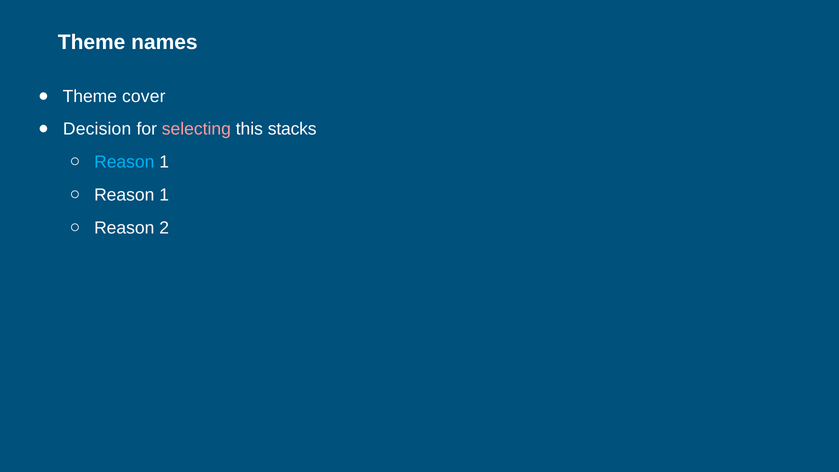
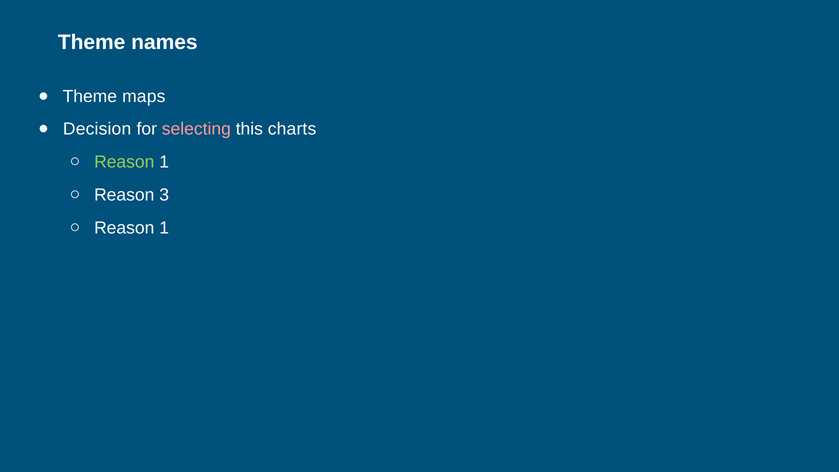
cover: cover -> maps
stacks: stacks -> charts
Reason at (124, 162) colour: light blue -> light green
1 at (164, 195): 1 -> 3
2 at (164, 228): 2 -> 1
